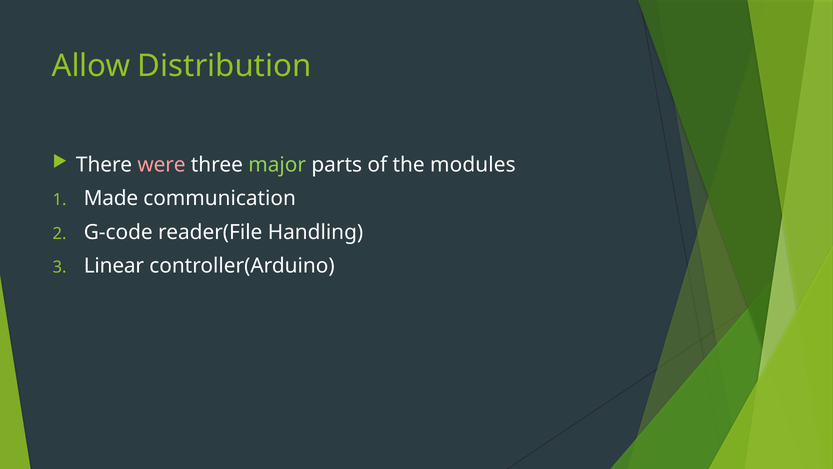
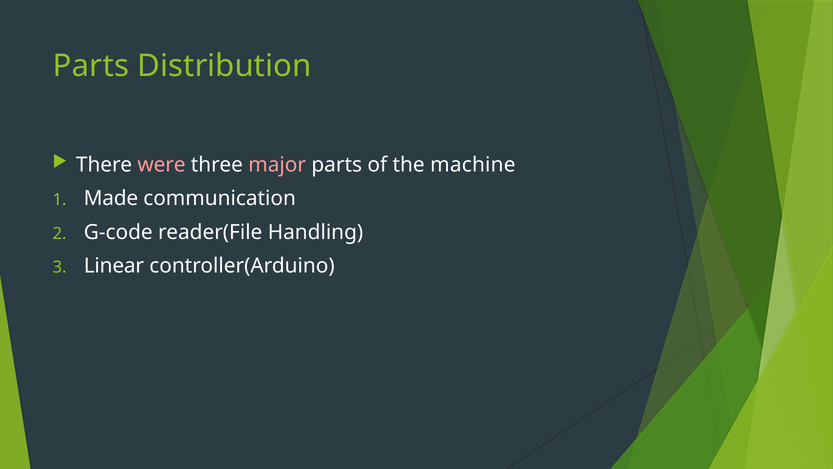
Allow at (91, 66): Allow -> Parts
major colour: light green -> pink
modules: modules -> machine
